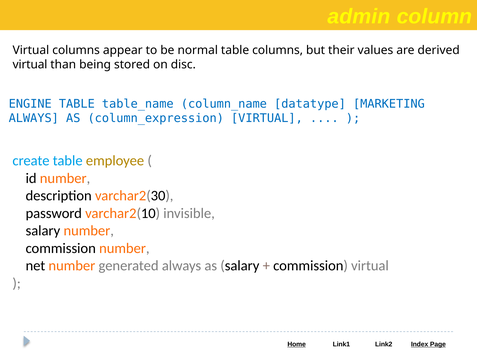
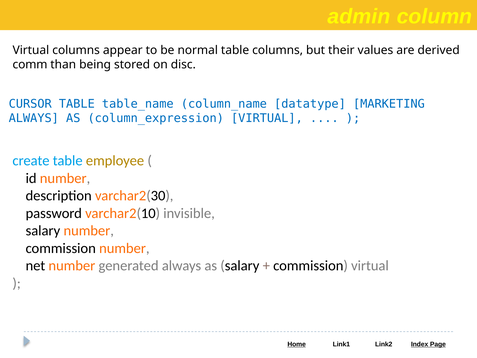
virtual at (30, 64): virtual -> comm
ENGINE: ENGINE -> CURSOR
